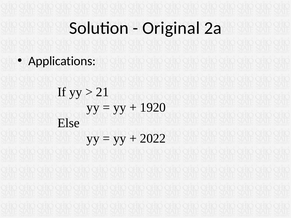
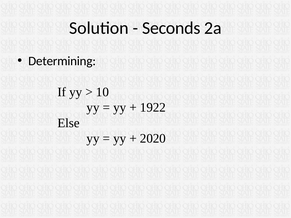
Original: Original -> Seconds
Applications: Applications -> Determining
21: 21 -> 10
1920: 1920 -> 1922
2022: 2022 -> 2020
